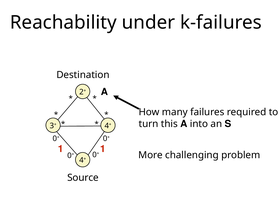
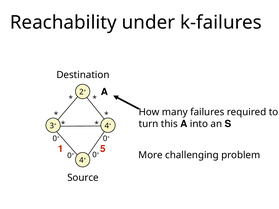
1 1: 1 -> 5
